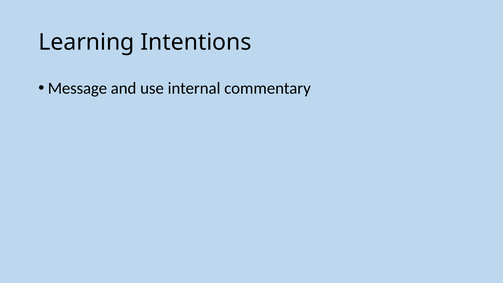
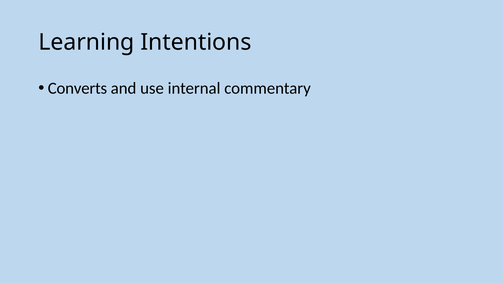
Message: Message -> Converts
